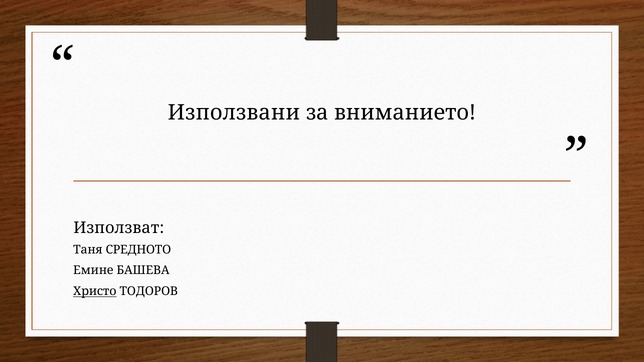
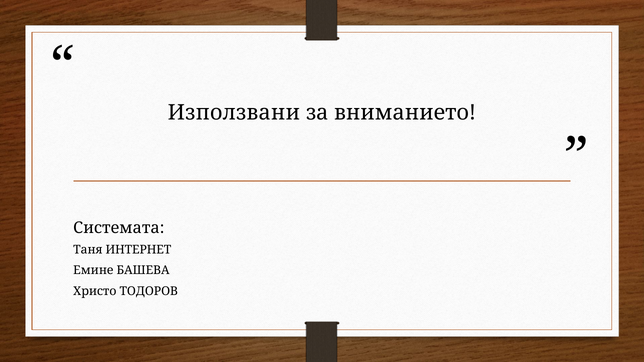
Използват: Използват -> Системата
СРЕДНОТО: СРЕДНОТО -> ИНТЕРНЕТ
Христо underline: present -> none
